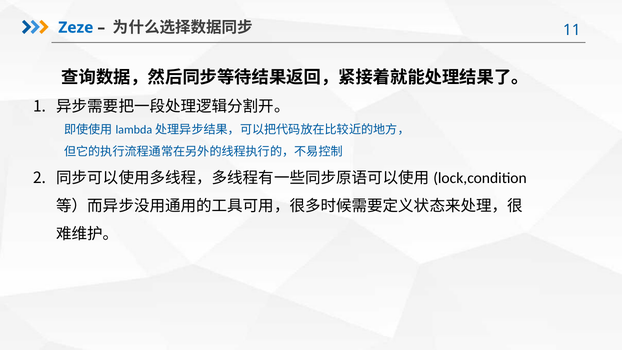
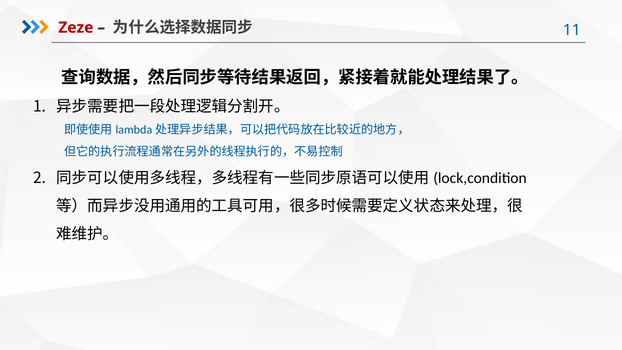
Zeze colour: blue -> red
